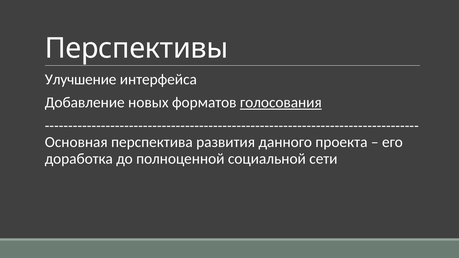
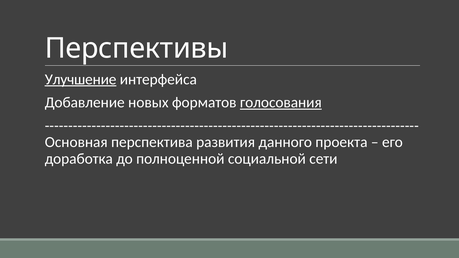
Улучшение underline: none -> present
